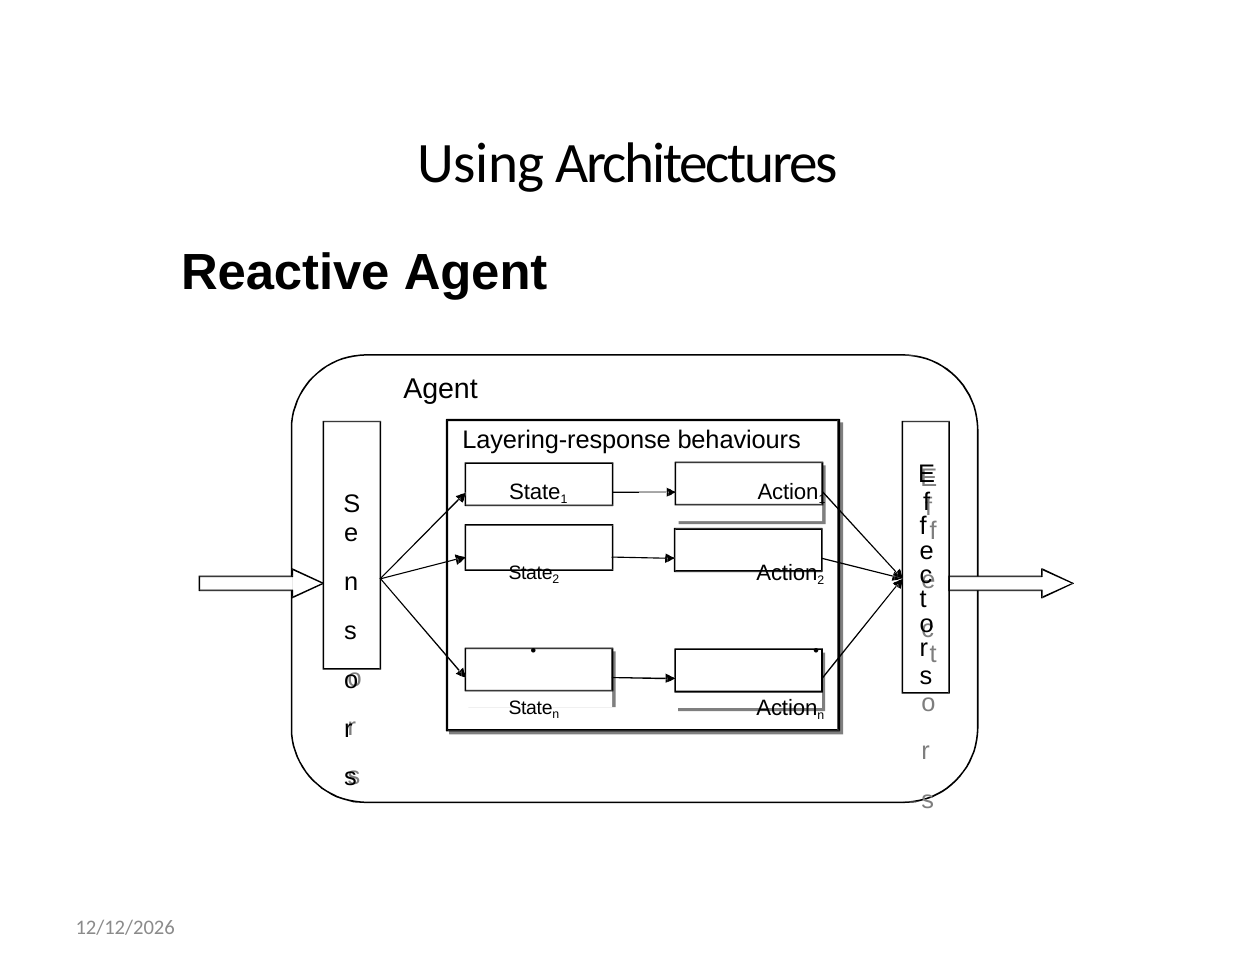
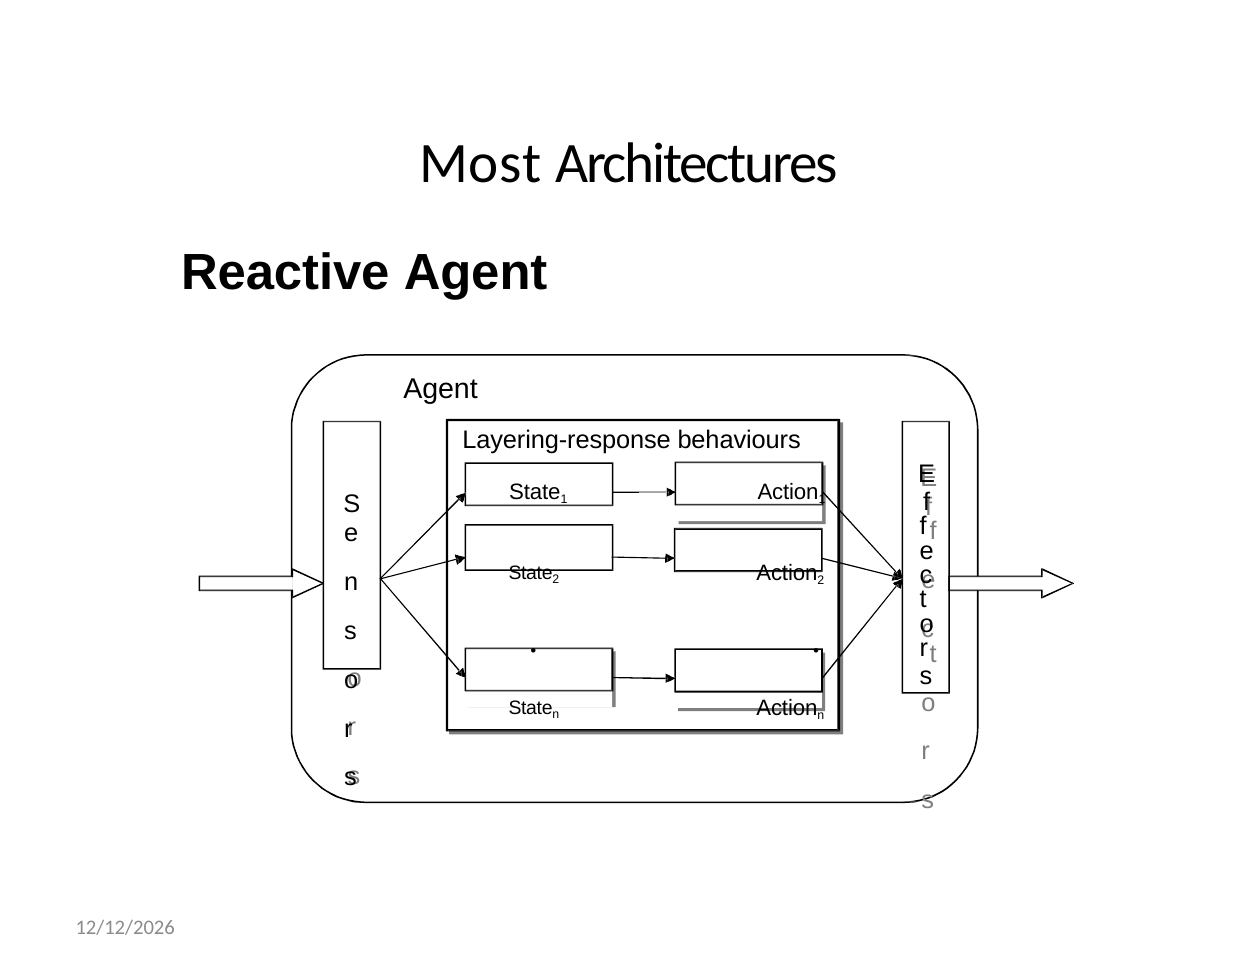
Using: Using -> Most
